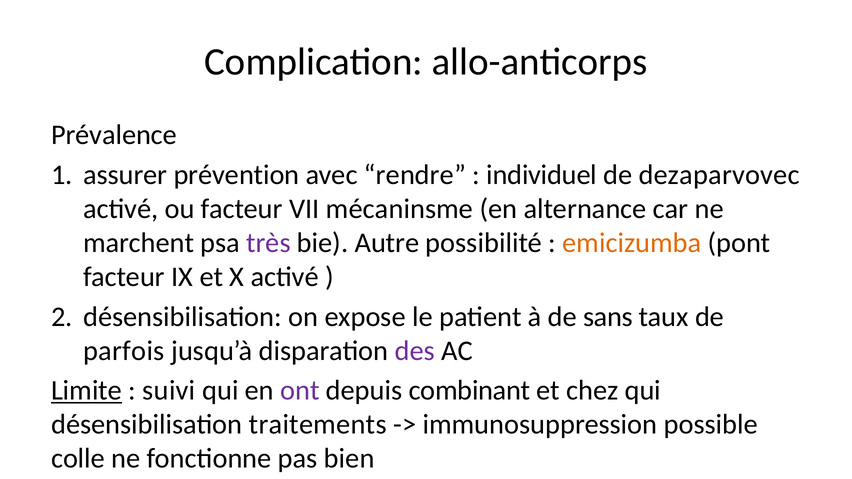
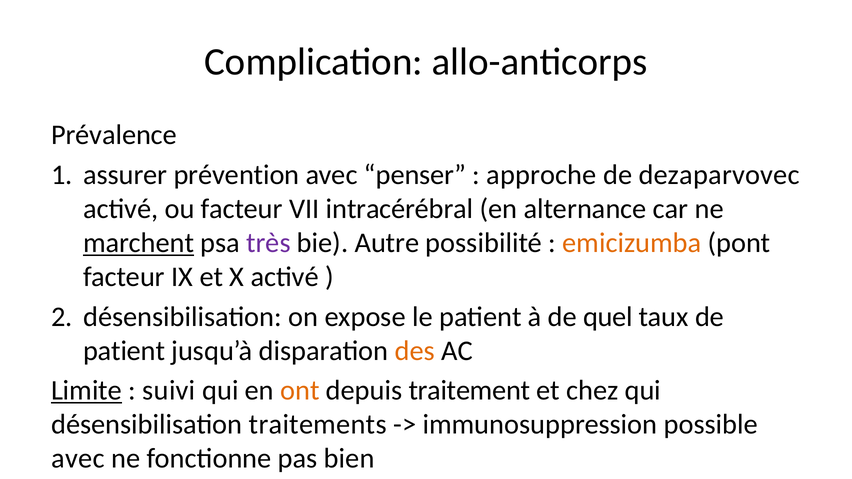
rendre: rendre -> penser
individuel: individuel -> approche
mécaninsme: mécaninsme -> intracérébral
marchent underline: none -> present
sans: sans -> quel
parfois at (124, 351): parfois -> patient
des colour: purple -> orange
ont colour: purple -> orange
combinant: combinant -> traitement
colle at (78, 459): colle -> avec
